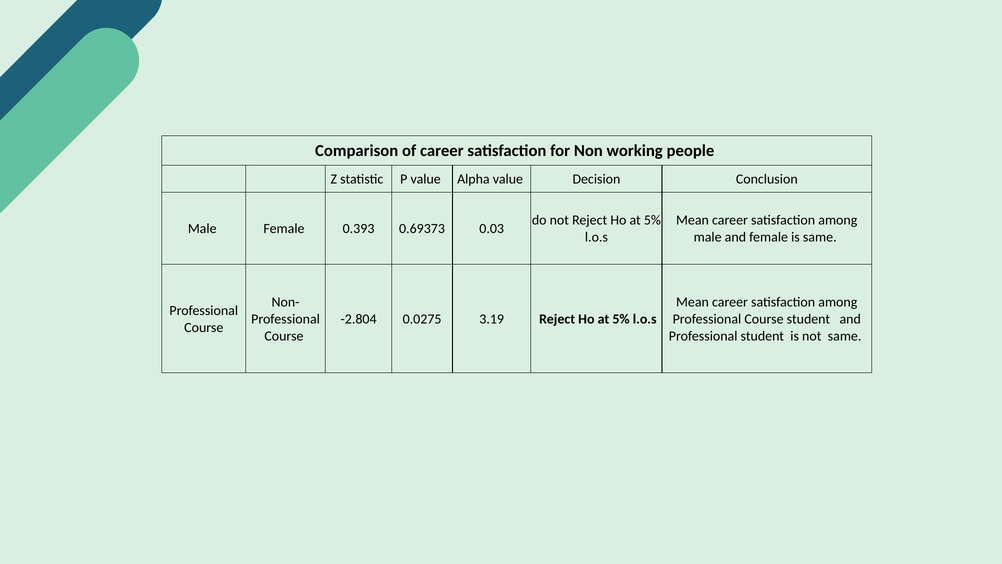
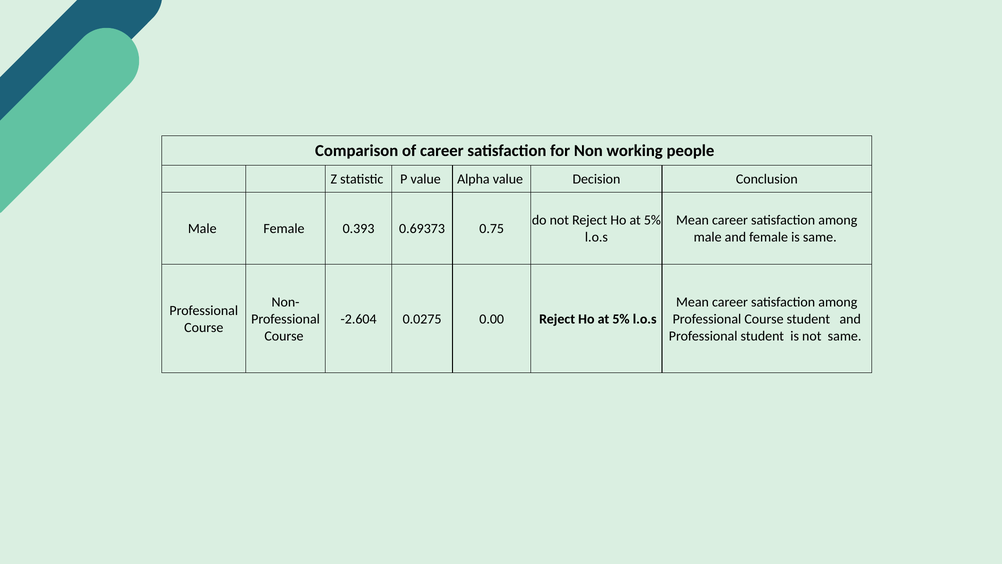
0.03: 0.03 -> 0.75
-2.804: -2.804 -> -2.604
3.19: 3.19 -> 0.00
